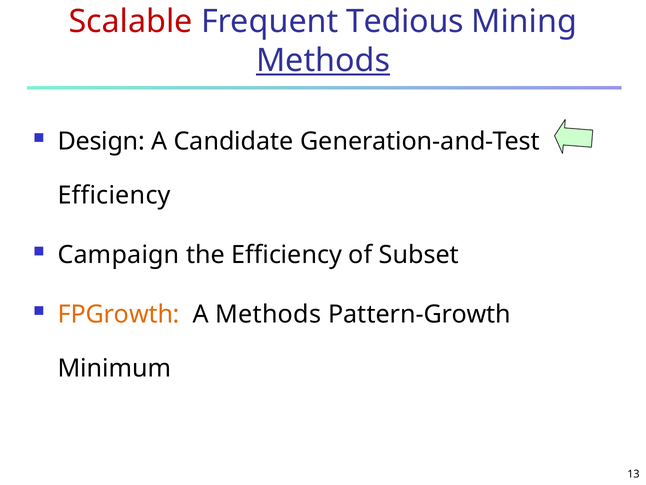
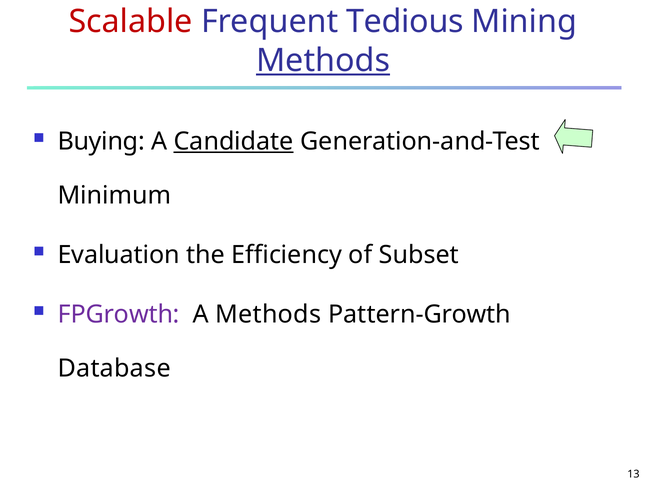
Design: Design -> Buying
Candidate underline: none -> present
Efficiency at (114, 195): Efficiency -> Minimum
Campaign: Campaign -> Evaluation
FPGrowth colour: orange -> purple
Minimum: Minimum -> Database
